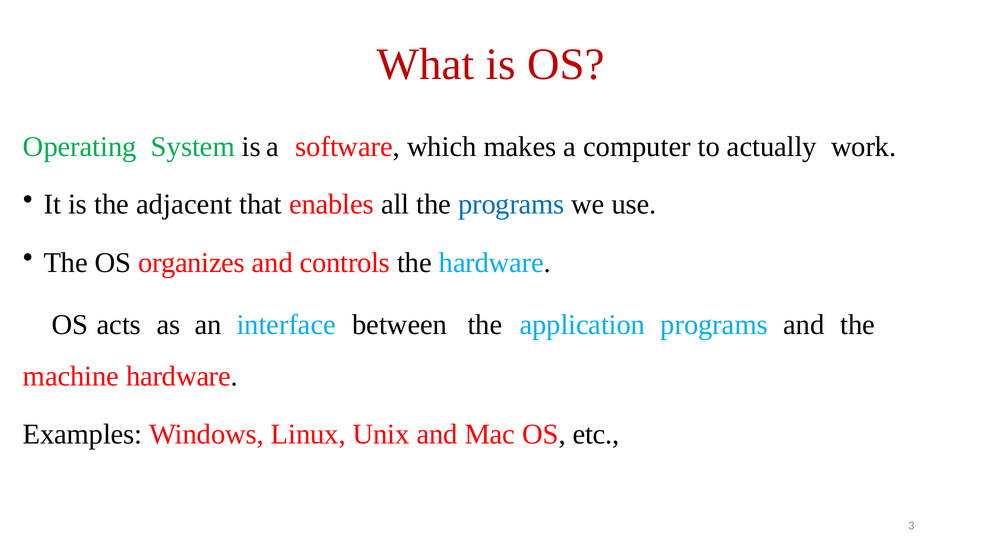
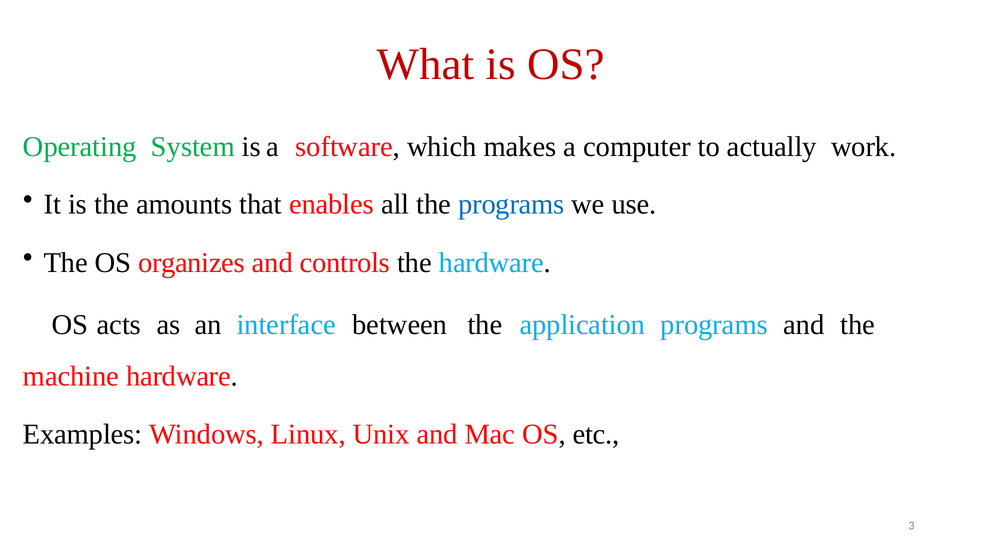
adjacent: adjacent -> amounts
